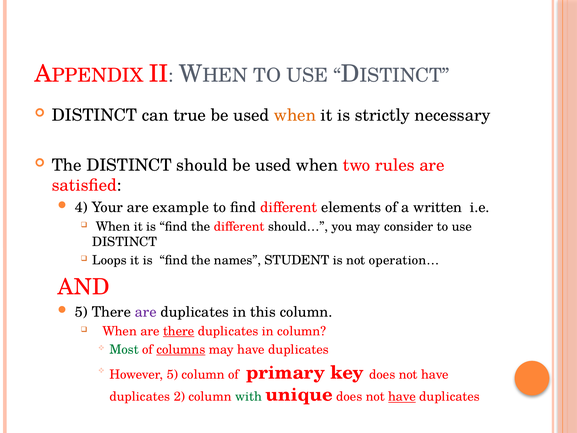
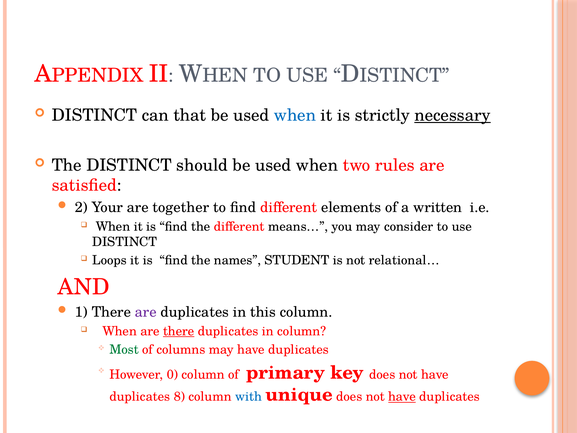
true: true -> that
when at (295, 115) colour: orange -> blue
necessary underline: none -> present
4: 4 -> 2
example: example -> together
should…: should… -> means…
operation…: operation… -> relational…
5 at (81, 312): 5 -> 1
columns underline: present -> none
However 5: 5 -> 0
2: 2 -> 8
with colour: green -> blue
